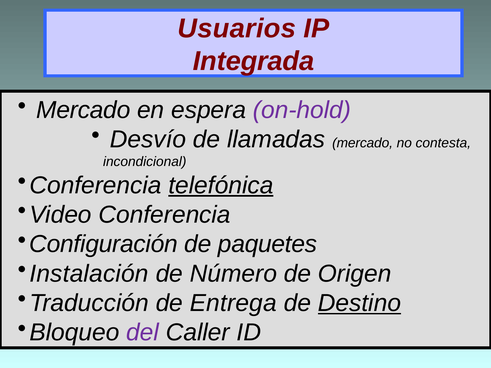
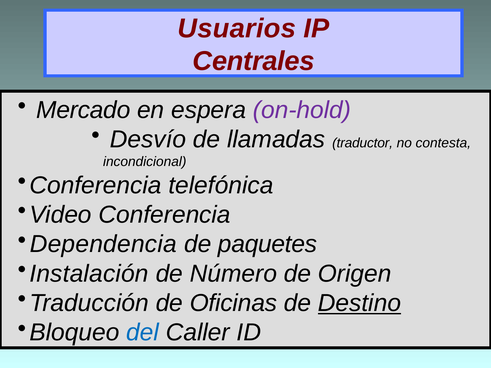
Integrada: Integrada -> Centrales
llamadas mercado: mercado -> traductor
telefónica underline: present -> none
Configuración: Configuración -> Dependencia
Entrega: Entrega -> Oficinas
del colour: purple -> blue
